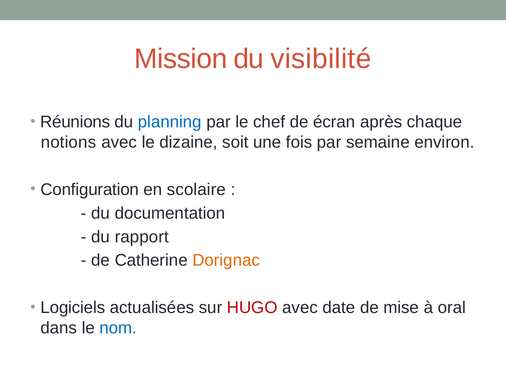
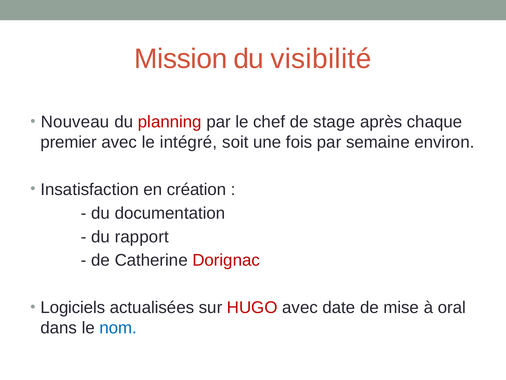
Réunions: Réunions -> Nouveau
planning colour: blue -> red
écran: écran -> stage
notions: notions -> premier
dizaine: dizaine -> intégré
Configuration: Configuration -> Insatisfaction
scolaire: scolaire -> création
Dorignac colour: orange -> red
